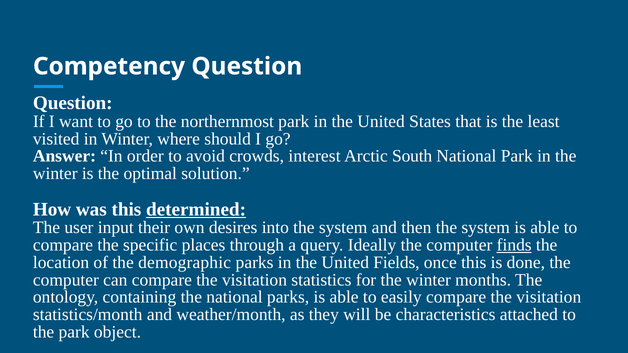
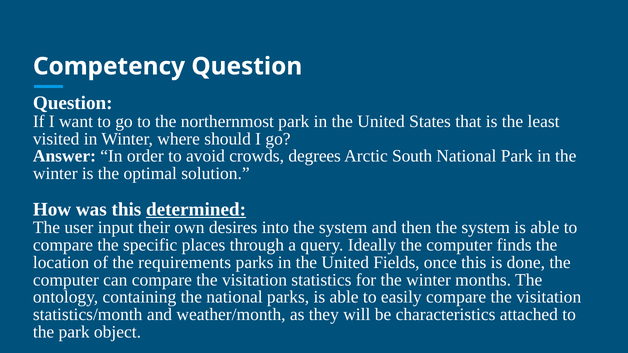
interest: interest -> degrees
finds underline: present -> none
demographic: demographic -> requirements
